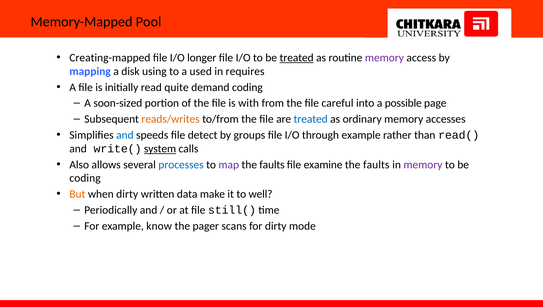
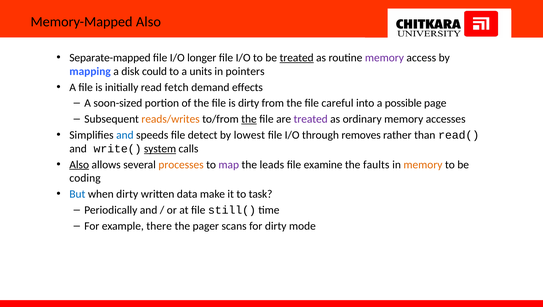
Memory-Mapped Pool: Pool -> Also
Creating-mapped: Creating-mapped -> Separate-mapped
using: using -> could
used: used -> units
requires: requires -> pointers
quite: quite -> fetch
demand coding: coding -> effects
is with: with -> dirty
the at (249, 119) underline: none -> present
treated at (311, 119) colour: blue -> purple
groups: groups -> lowest
through example: example -> removes
Also at (79, 165) underline: none -> present
processes colour: blue -> orange
faults at (272, 165): faults -> leads
memory at (423, 165) colour: purple -> orange
But colour: orange -> blue
well: well -> task
know: know -> there
